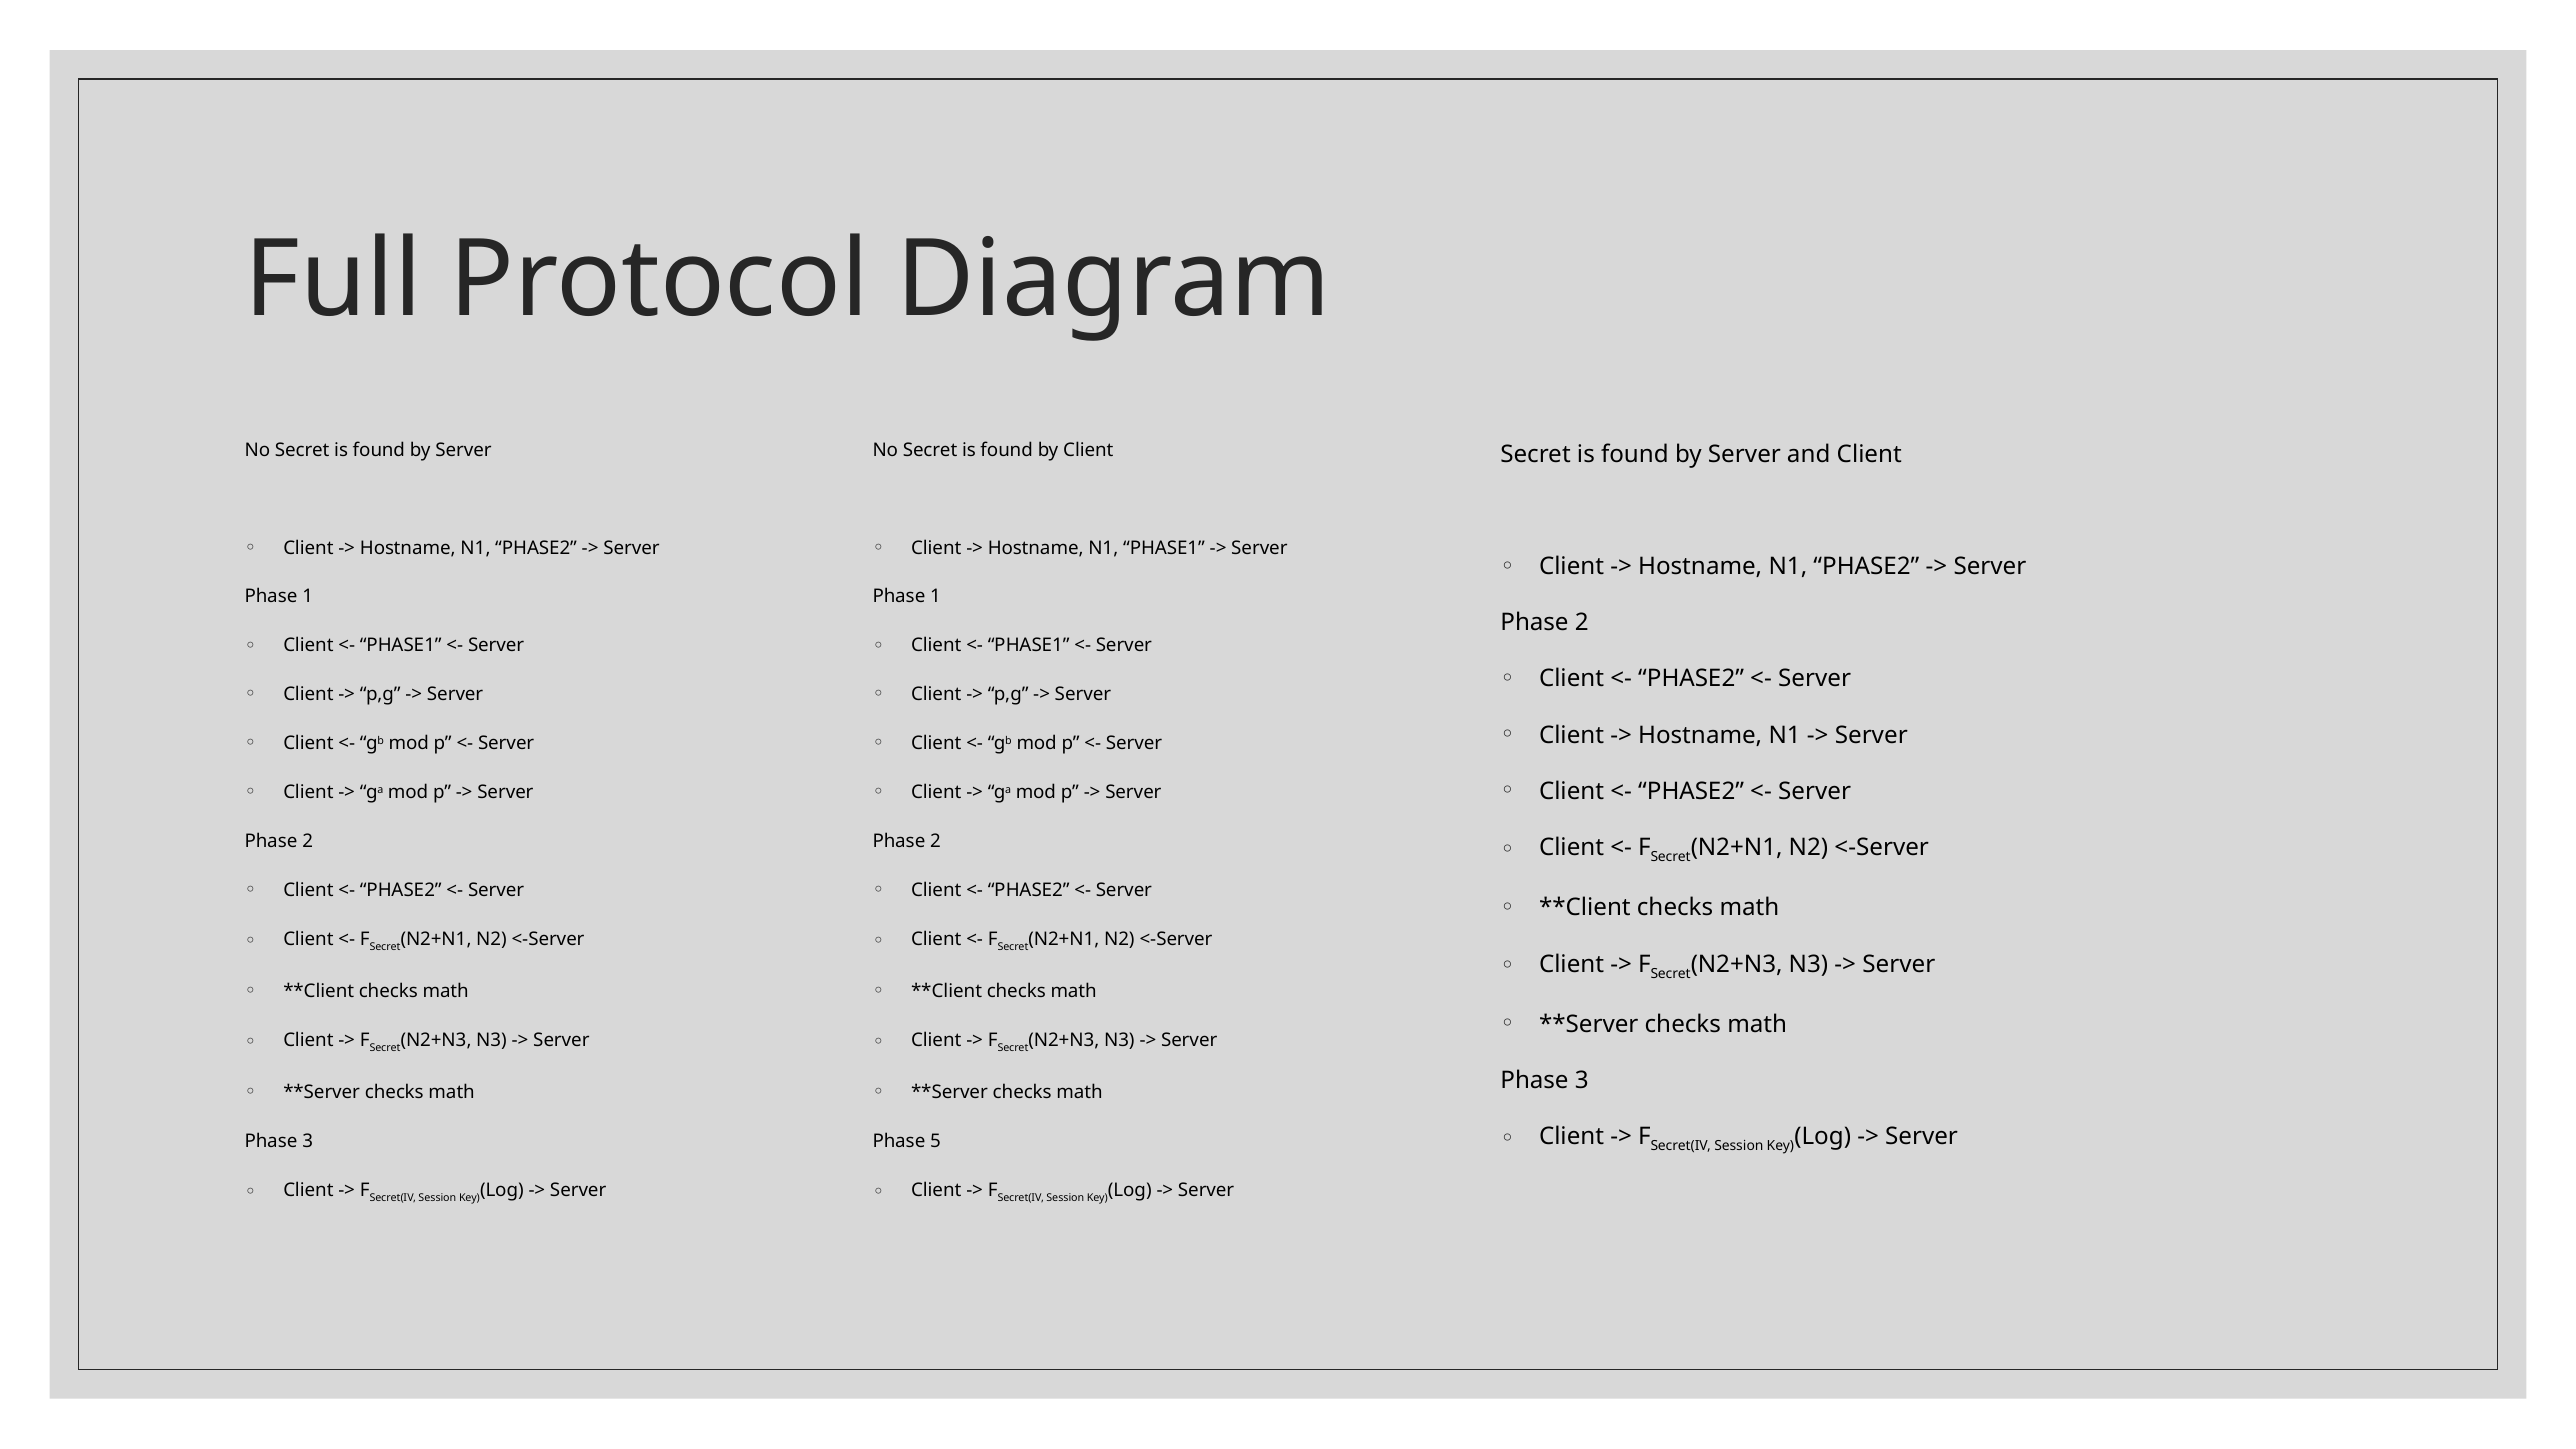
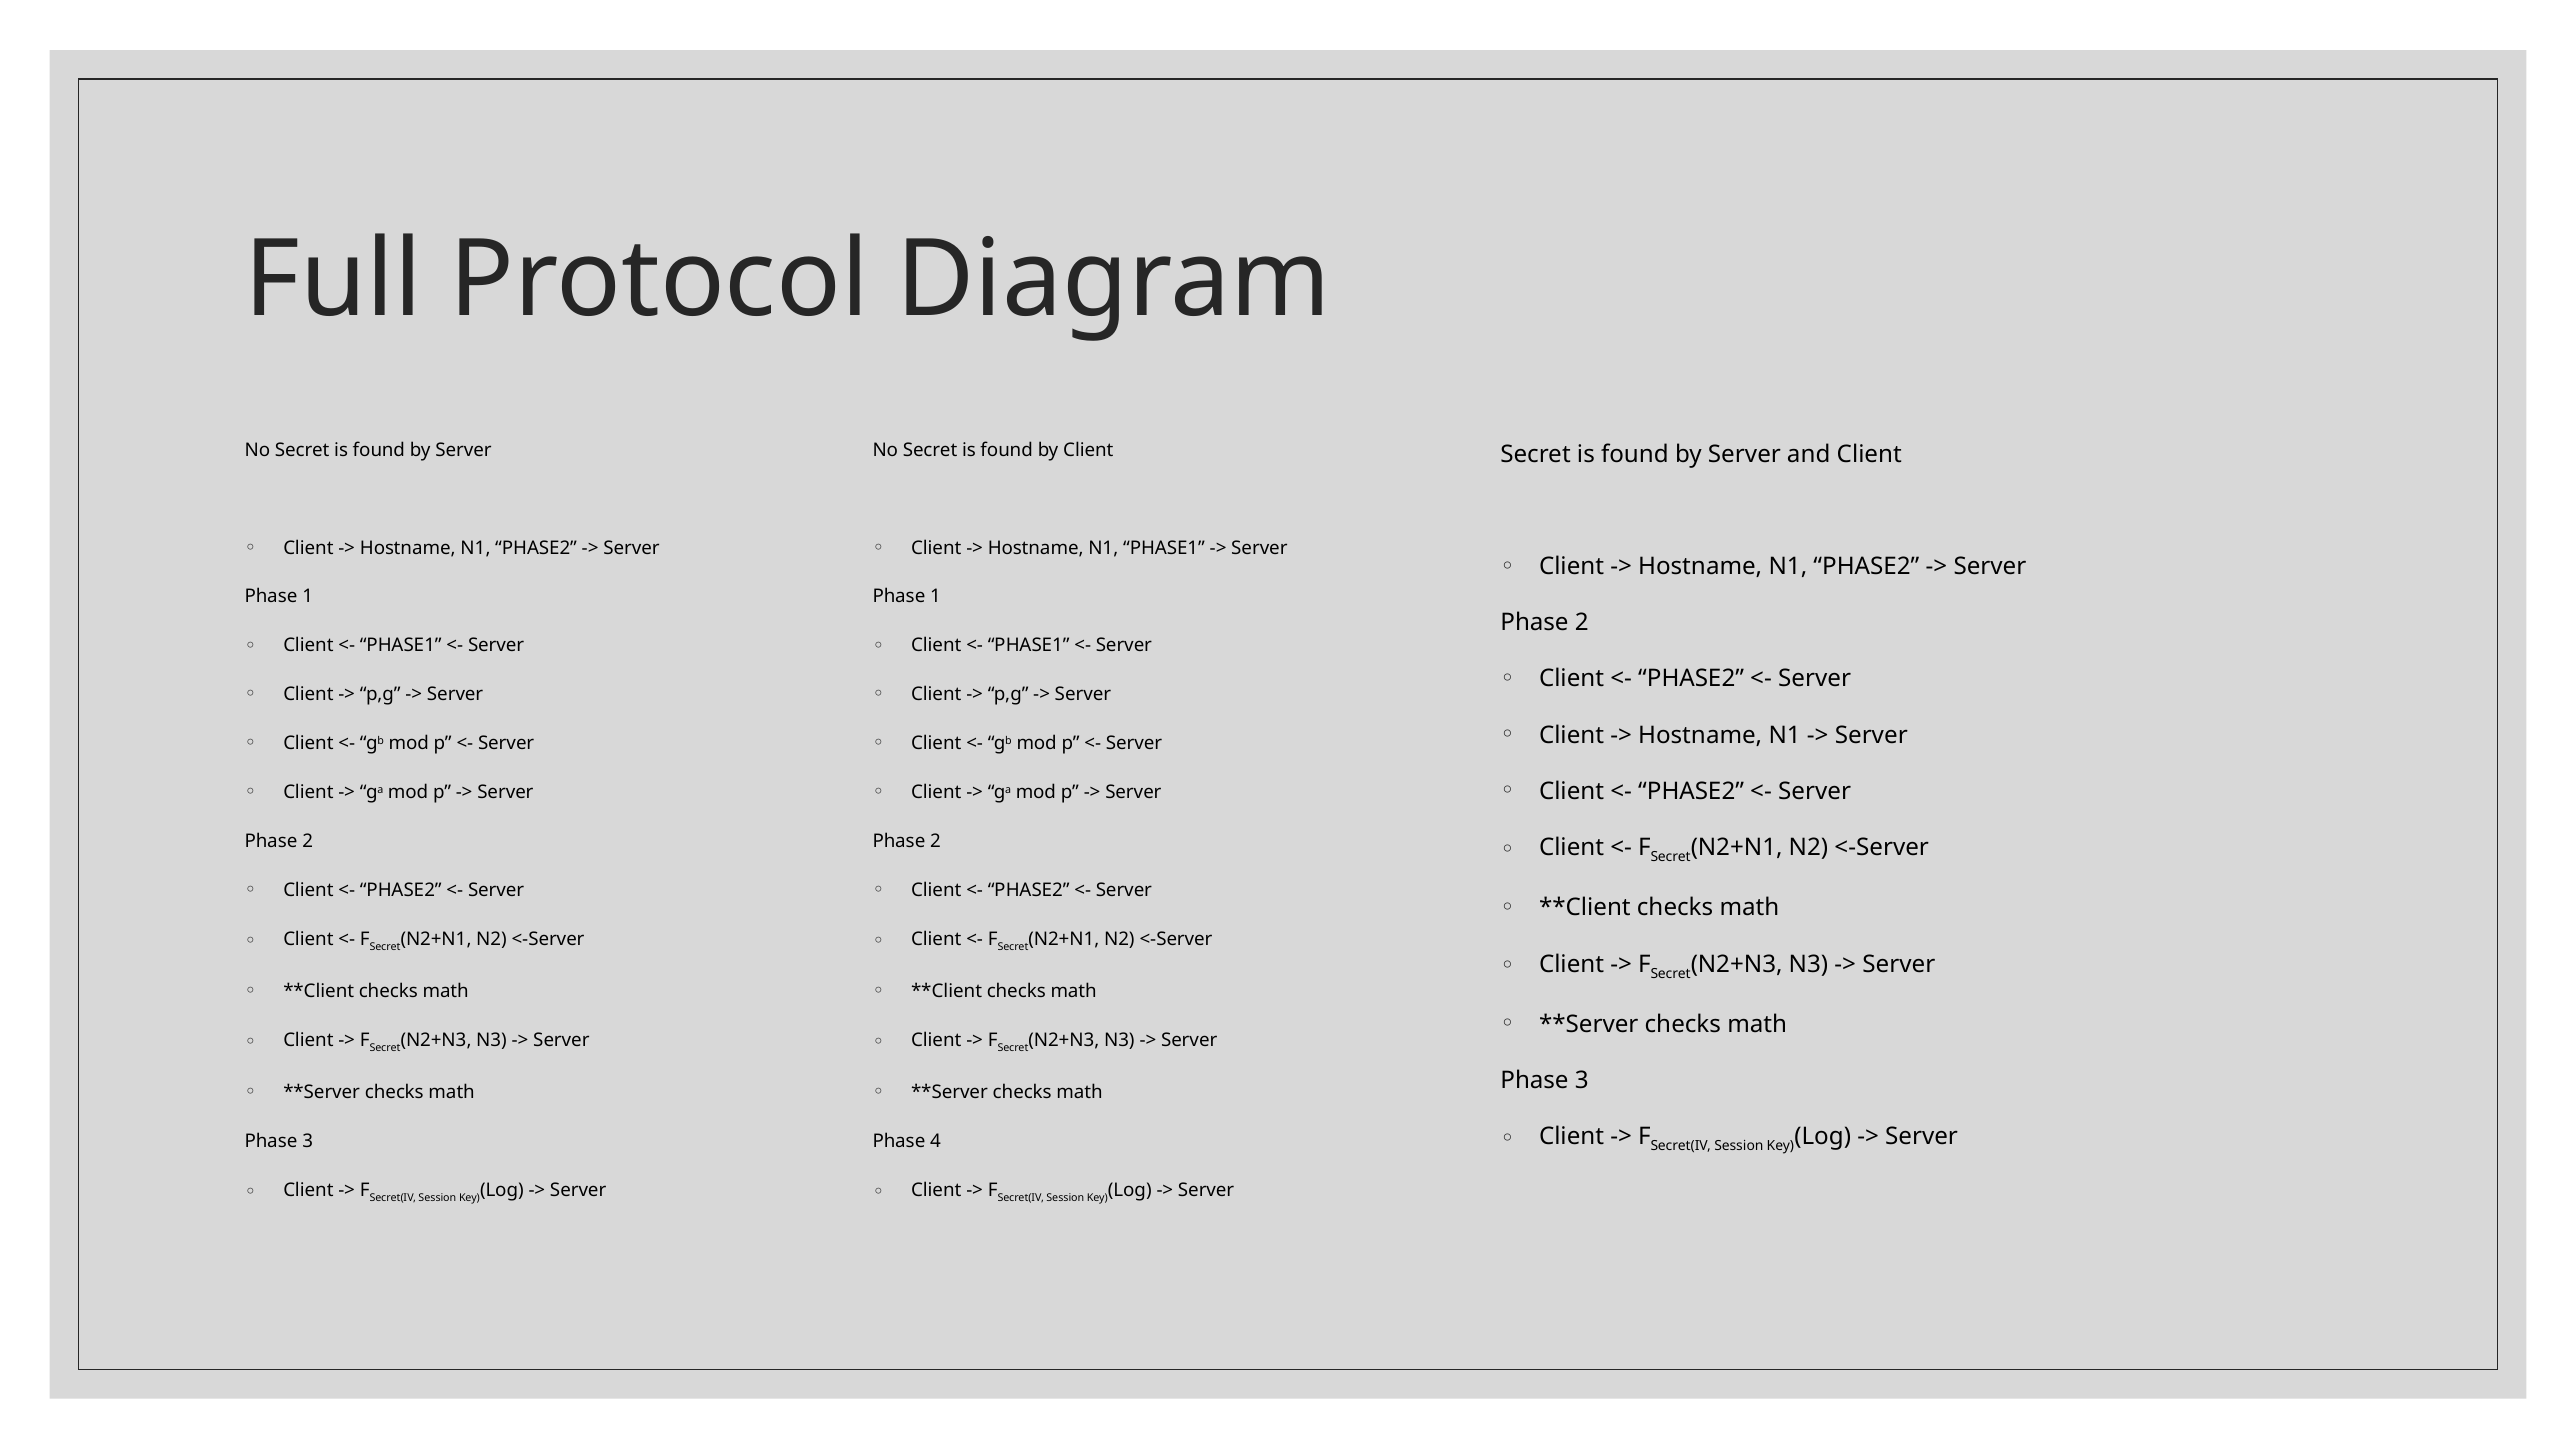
5: 5 -> 4
